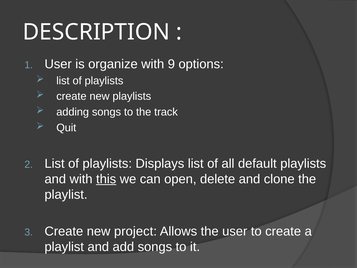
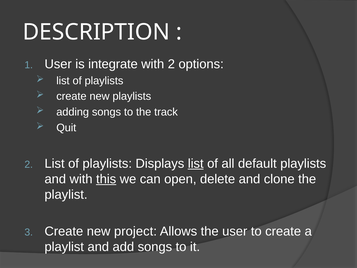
organize: organize -> integrate
with 9: 9 -> 2
list at (196, 163) underline: none -> present
